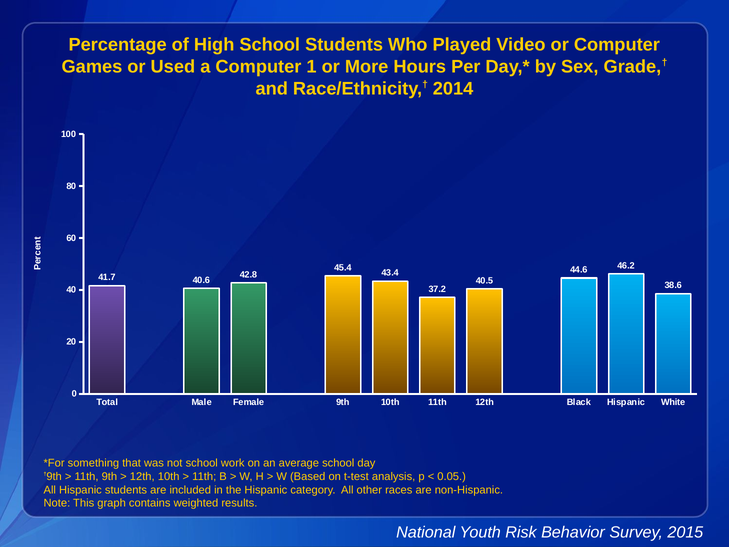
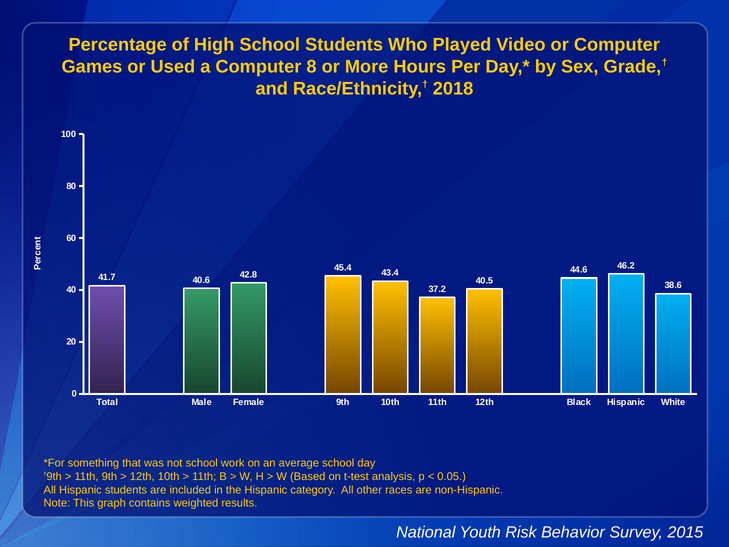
1: 1 -> 8
2014: 2014 -> 2018
